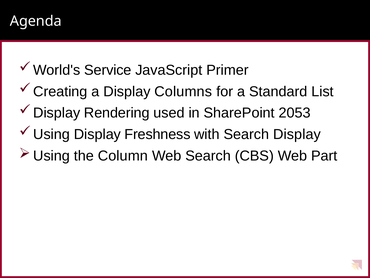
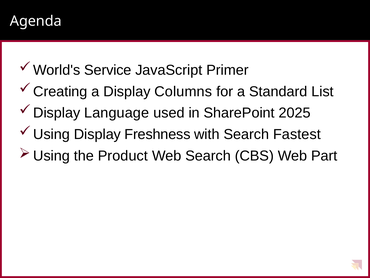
Rendering: Rendering -> Language
2053: 2053 -> 2025
Search Display: Display -> Fastest
Column: Column -> Product
